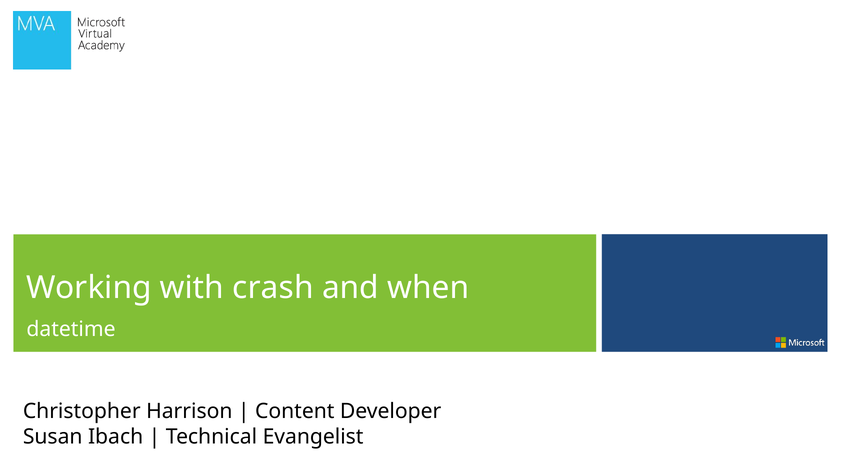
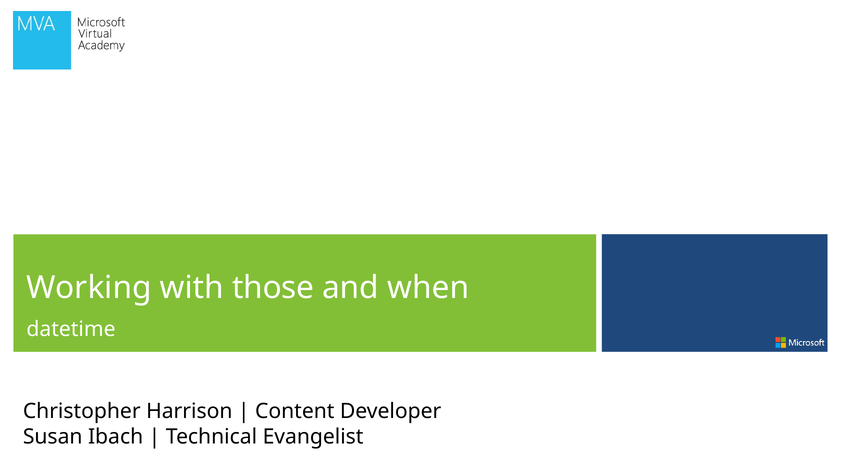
crash: crash -> those
